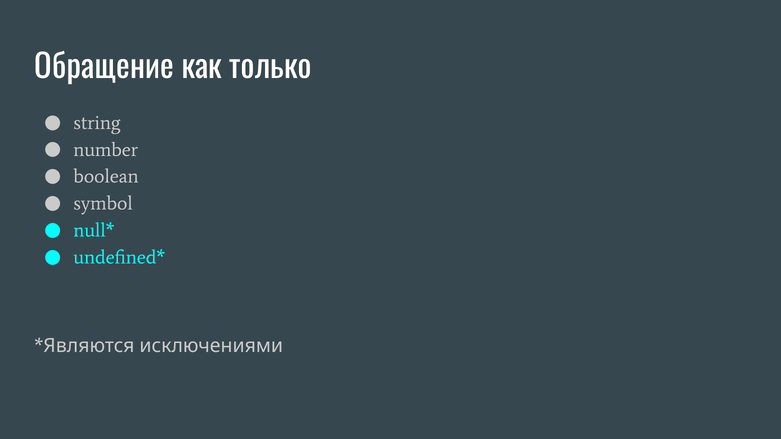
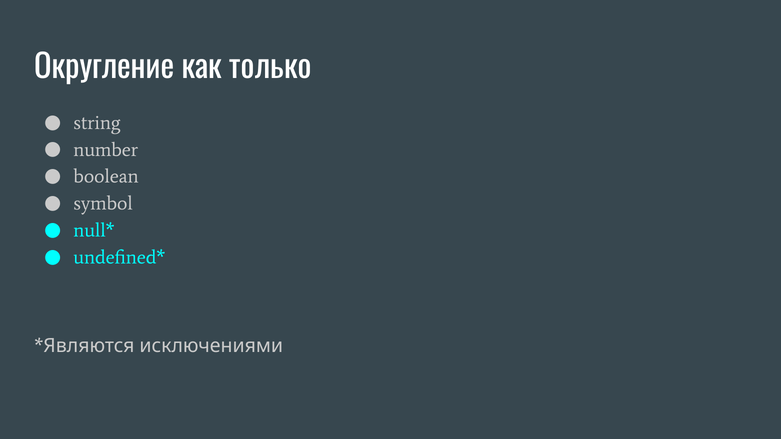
Обращение: Обращение -> Округление
